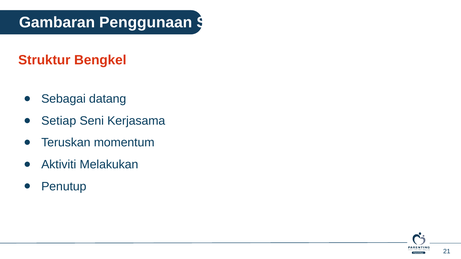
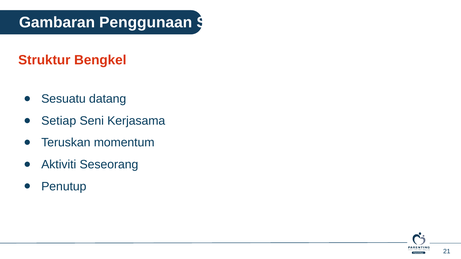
Sebagai: Sebagai -> Sesuatu
Melakukan: Melakukan -> Seseorang
